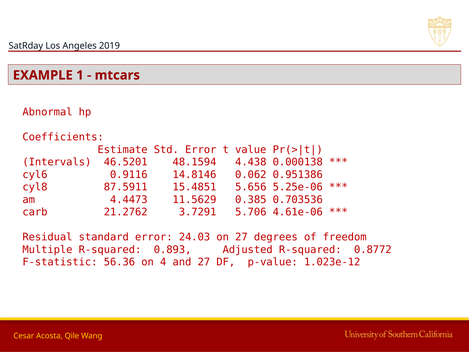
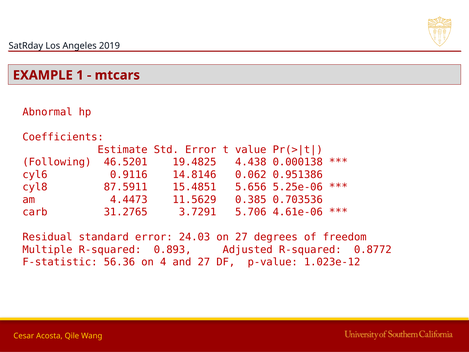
Intervals: Intervals -> Following
48.1594: 48.1594 -> 19.4825
21.2762: 21.2762 -> 31.2765
